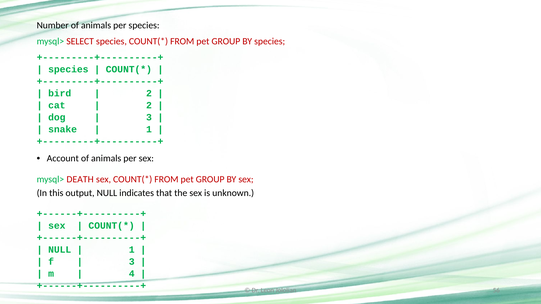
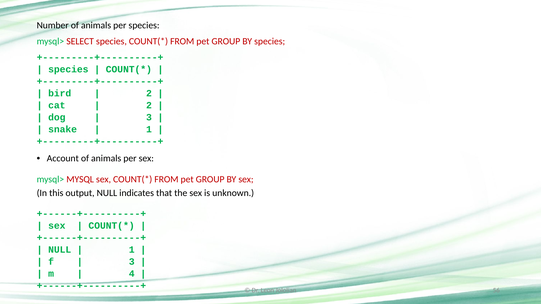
DEATH: DEATH -> MYSQL
